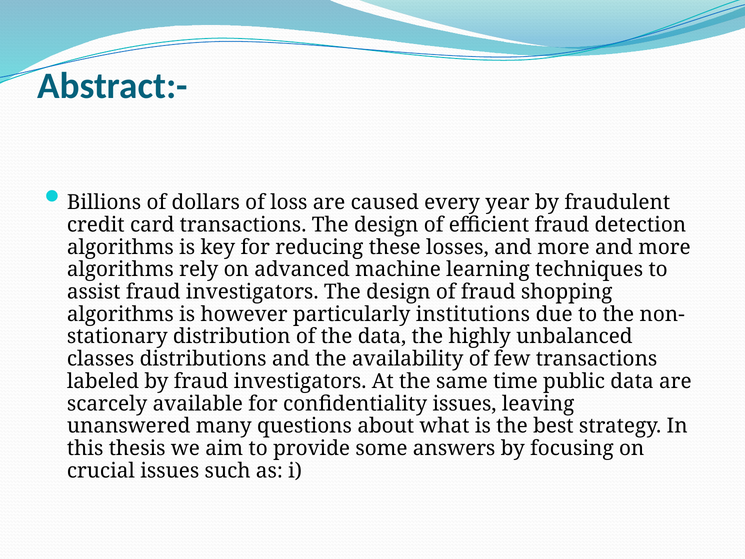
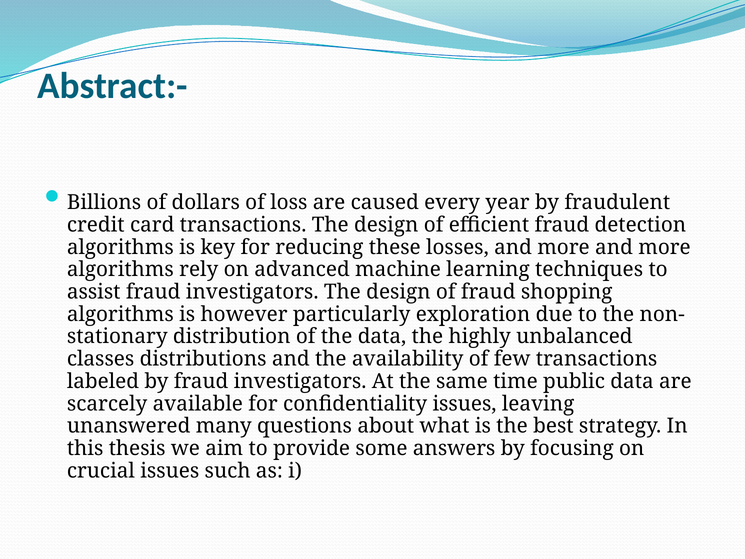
institutions: institutions -> exploration
